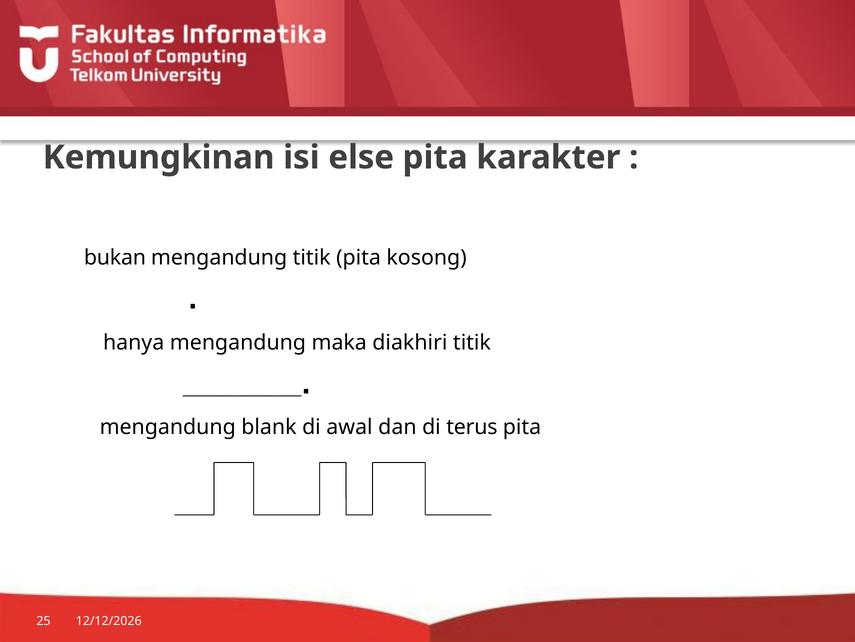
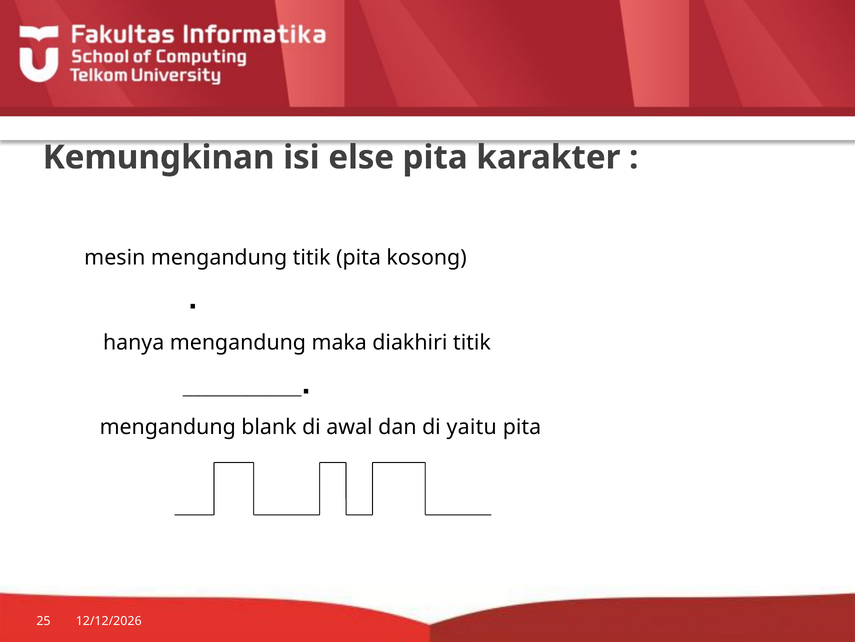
bukan: bukan -> mesin
terus: terus -> yaitu
